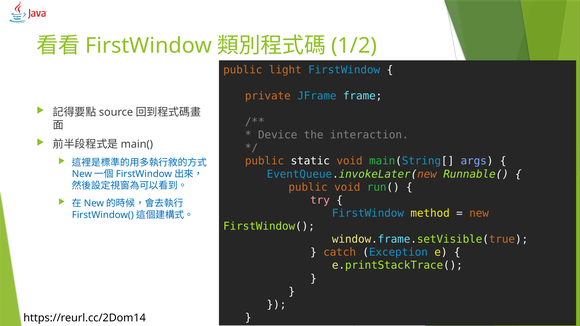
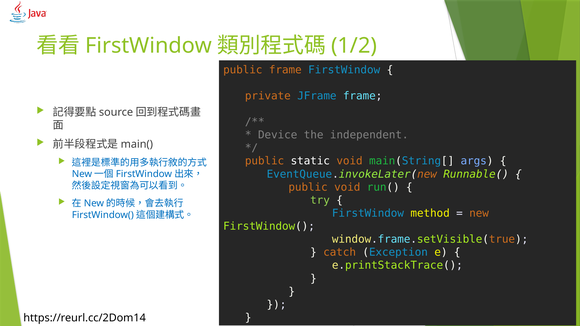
public light: light -> frame
interaction: interaction -> independent
try colour: pink -> light green
